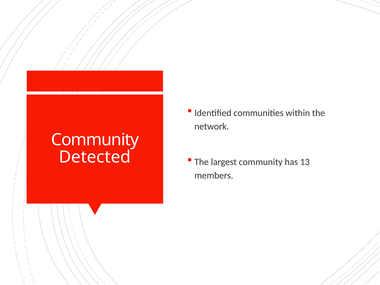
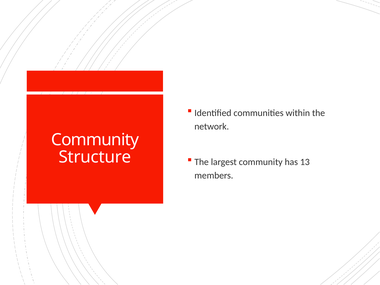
Detected: Detected -> Structure
